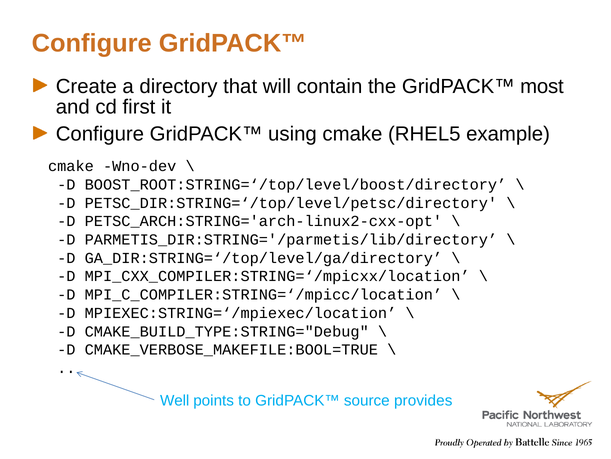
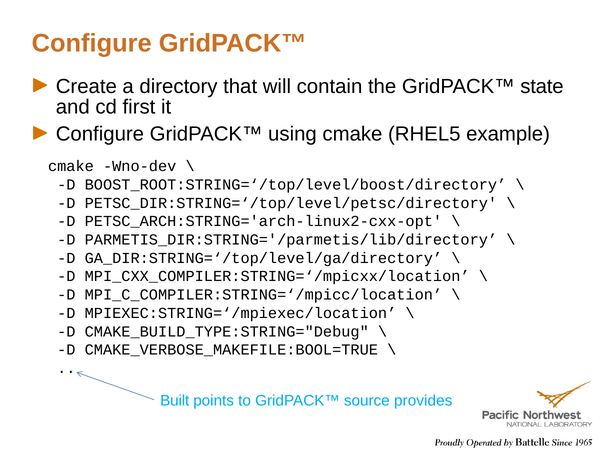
most: most -> state
Well: Well -> Built
